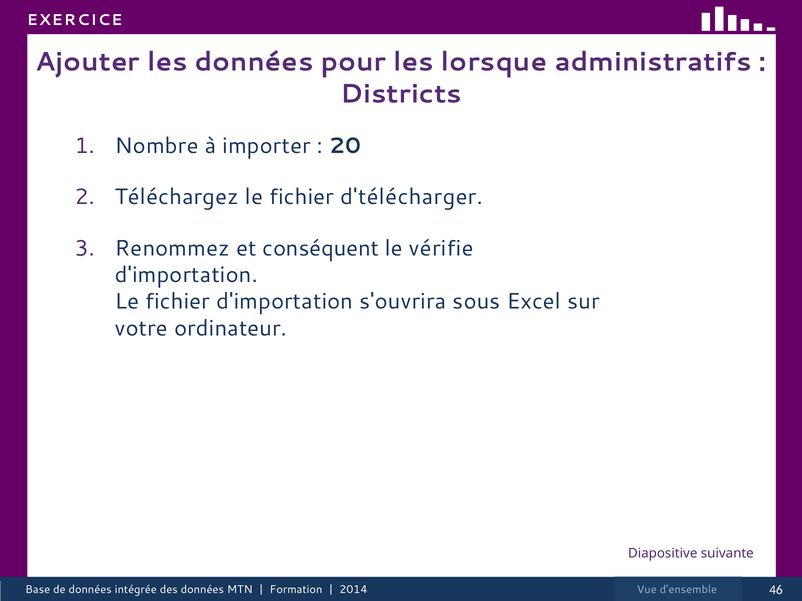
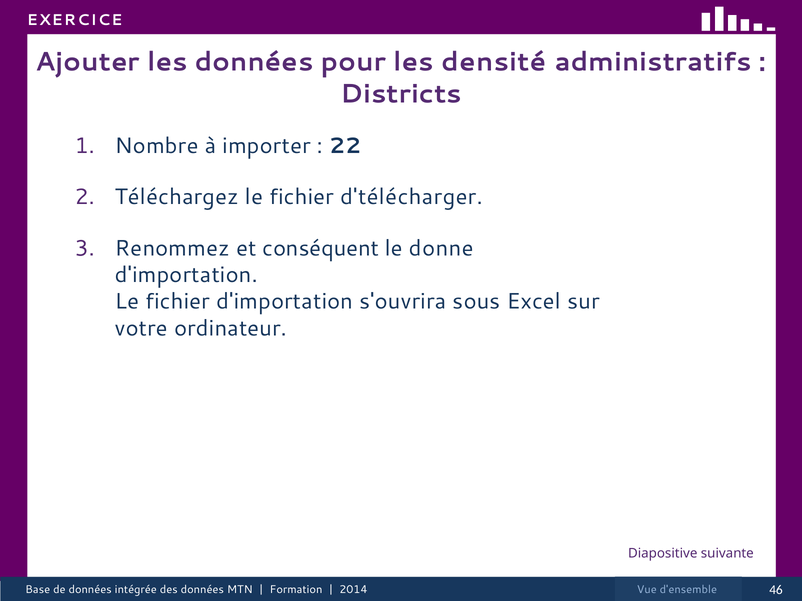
lorsque: lorsque -> densité
20: 20 -> 22
vérifie: vérifie -> donne
